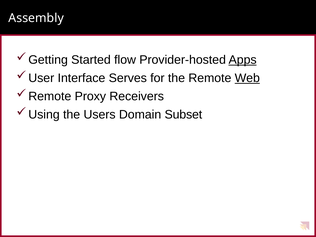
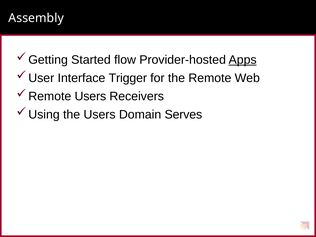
Serves: Serves -> Trigger
Web underline: present -> none
Proxy at (90, 96): Proxy -> Users
Subset: Subset -> Serves
